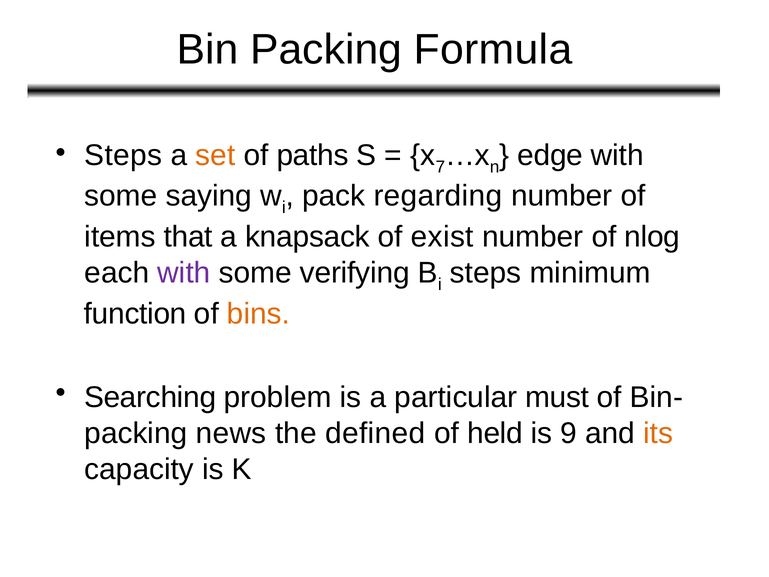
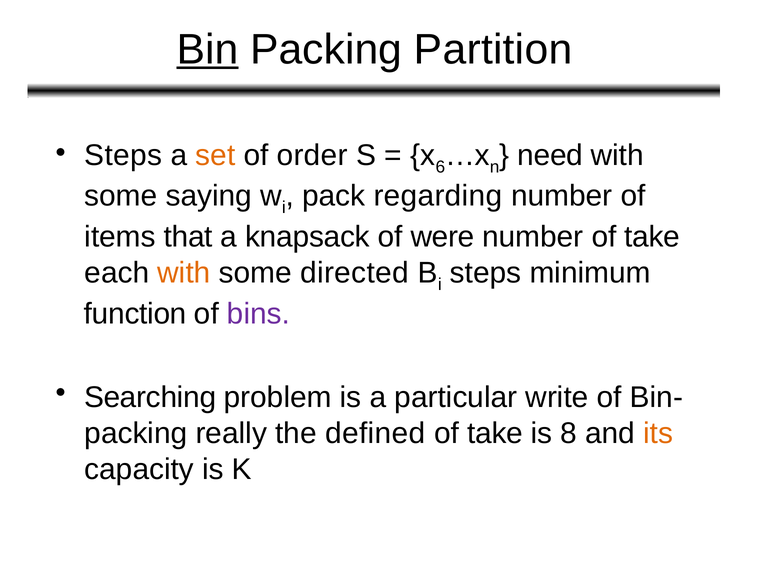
Bin underline: none -> present
Formula: Formula -> Partition
paths: paths -> order
7: 7 -> 6
edge: edge -> need
exist: exist -> were
number of nlog: nlog -> take
with at (184, 273) colour: purple -> orange
verifying: verifying -> directed
bins colour: orange -> purple
must: must -> write
news: news -> really
held at (495, 433): held -> take
9: 9 -> 8
